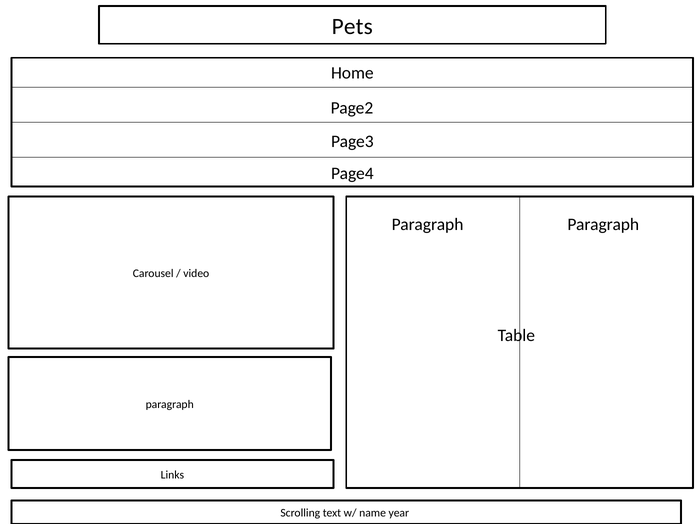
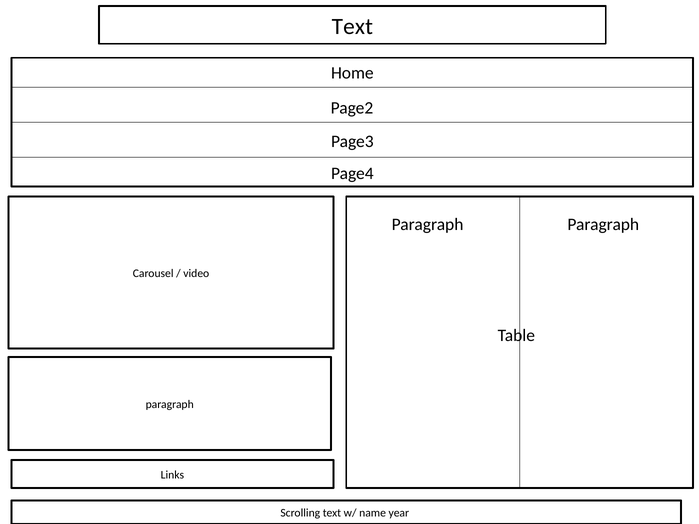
Pets at (352, 26): Pets -> Text
